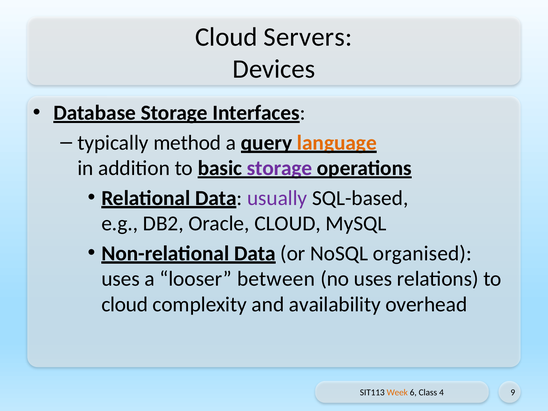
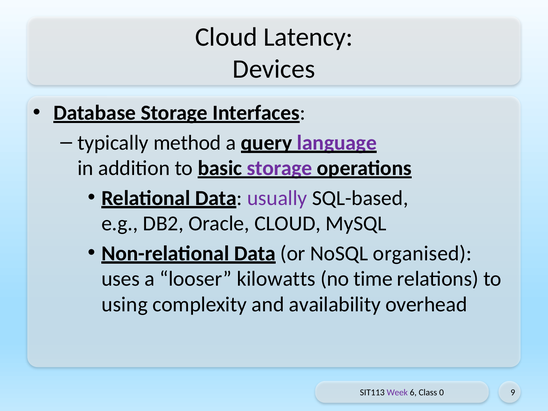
Servers: Servers -> Latency
language colour: orange -> purple
between: between -> kilowatts
no uses: uses -> time
cloud at (125, 304): cloud -> using
Week colour: orange -> purple
4: 4 -> 0
